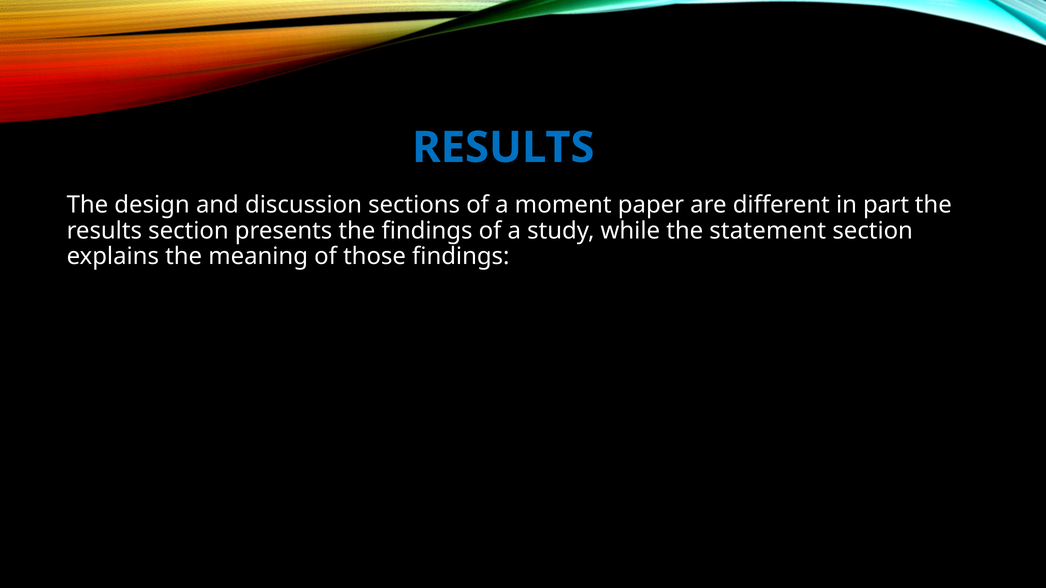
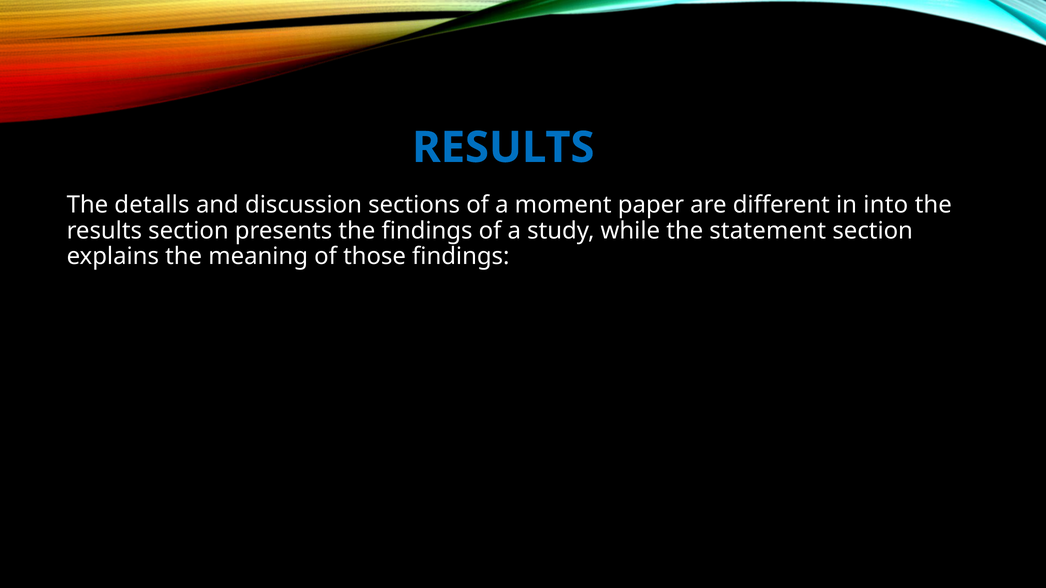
design: design -> detalls
part: part -> into
